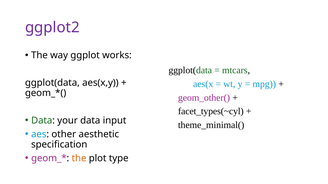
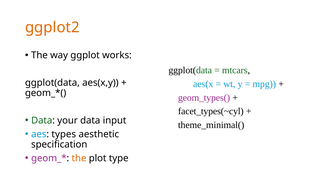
ggplot2 colour: purple -> orange
geom_other(: geom_other( -> geom_types(
other: other -> types
